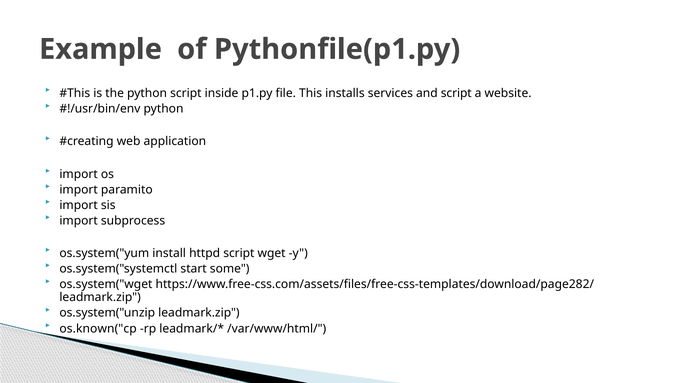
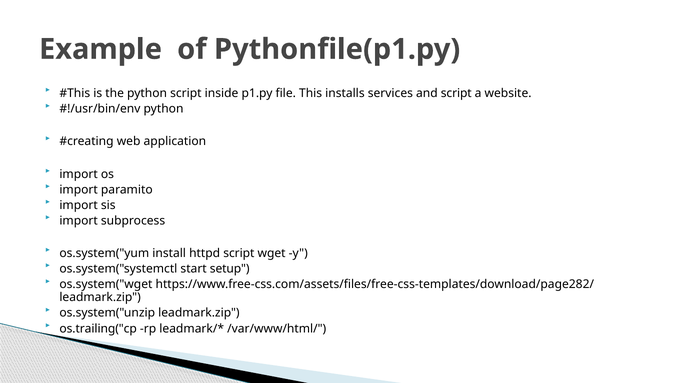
some: some -> setup
os.known("cp: os.known("cp -> os.trailing("cp
